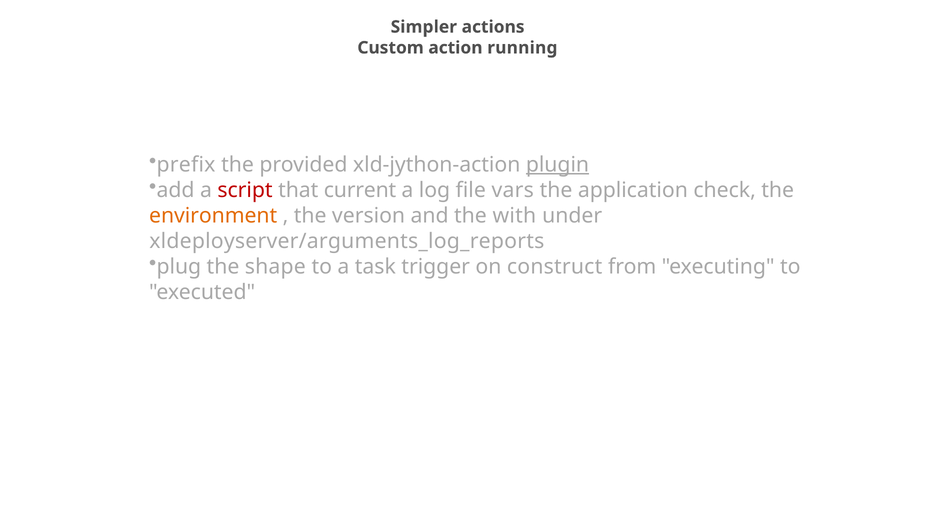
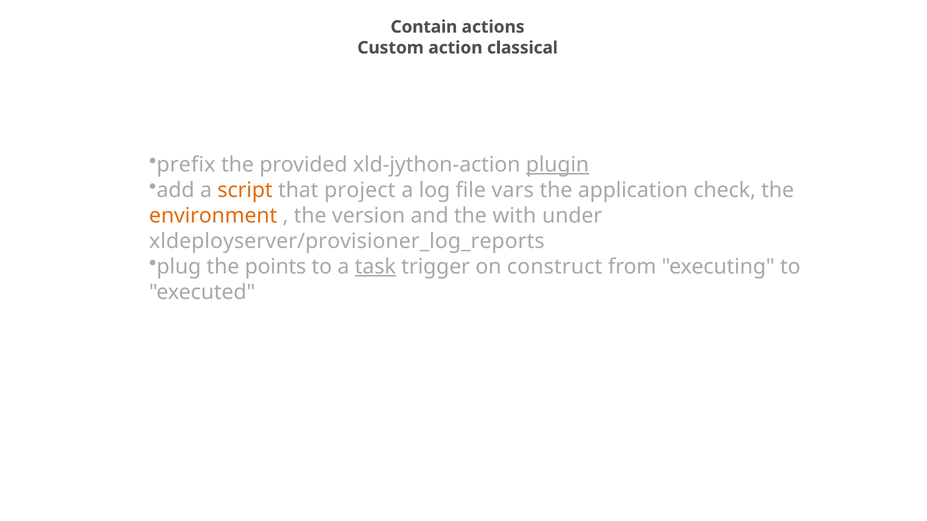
Simpler: Simpler -> Contain
running: running -> classical
script colour: red -> orange
current: current -> project
xldeployserver/arguments_log_reports: xldeployserver/arguments_log_reports -> xldeployserver/provisioner_log_reports
shape: shape -> points
task underline: none -> present
